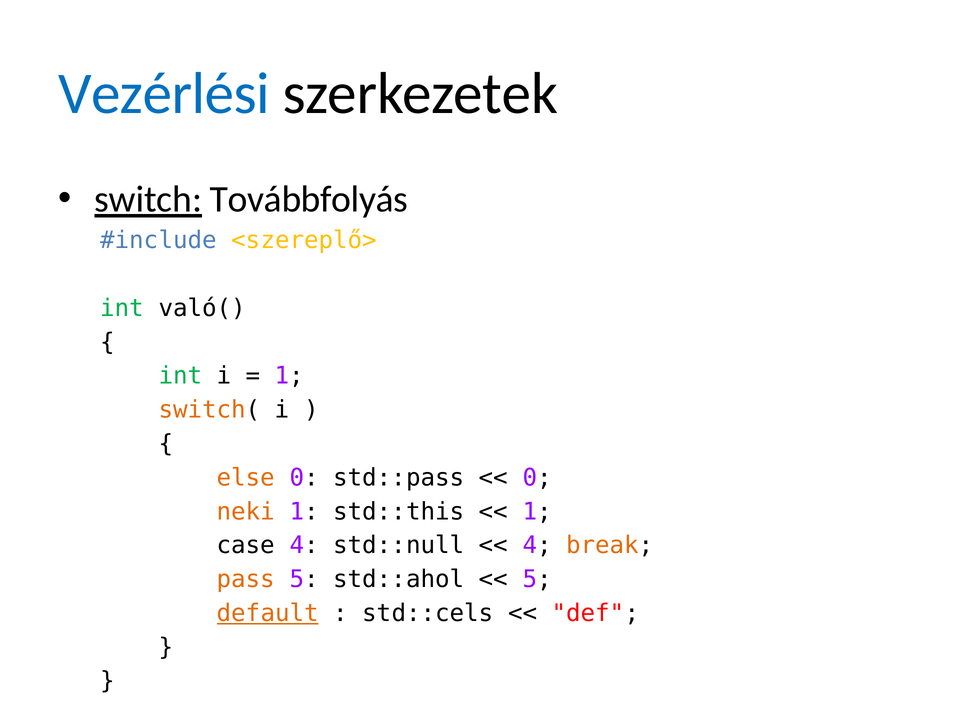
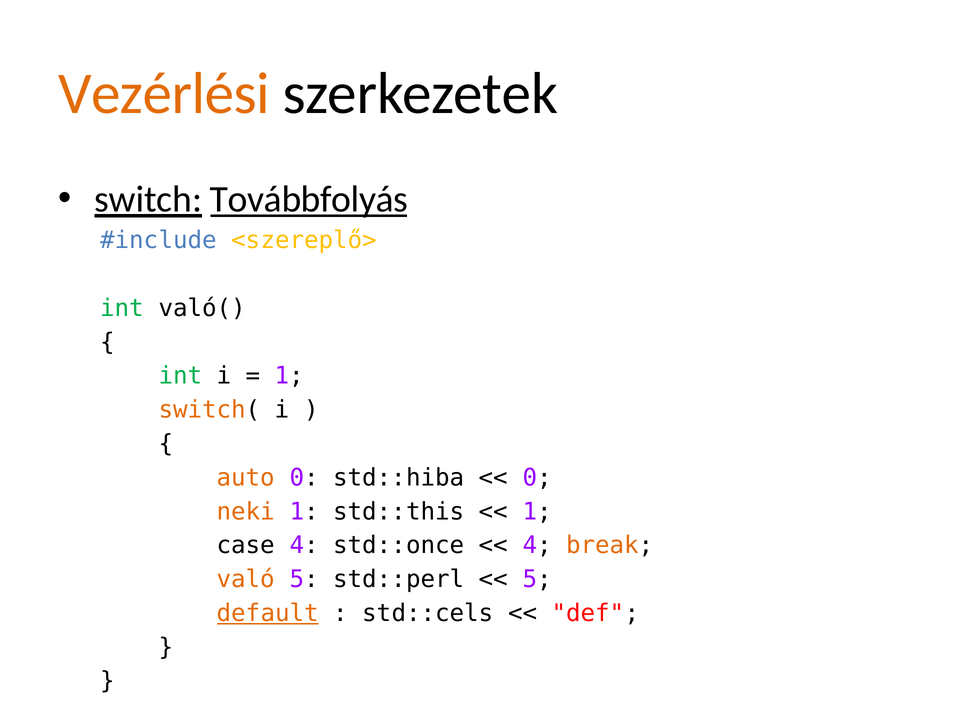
Vezérlési colour: blue -> orange
Továbbfolyás underline: none -> present
else: else -> auto
std::pass: std::pass -> std::hiba
std::null: std::null -> std::once
pass: pass -> való
std::ahol: std::ahol -> std::perl
